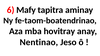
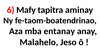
hovitray: hovitray -> entanay
Nentinao: Nentinao -> Malahelo
